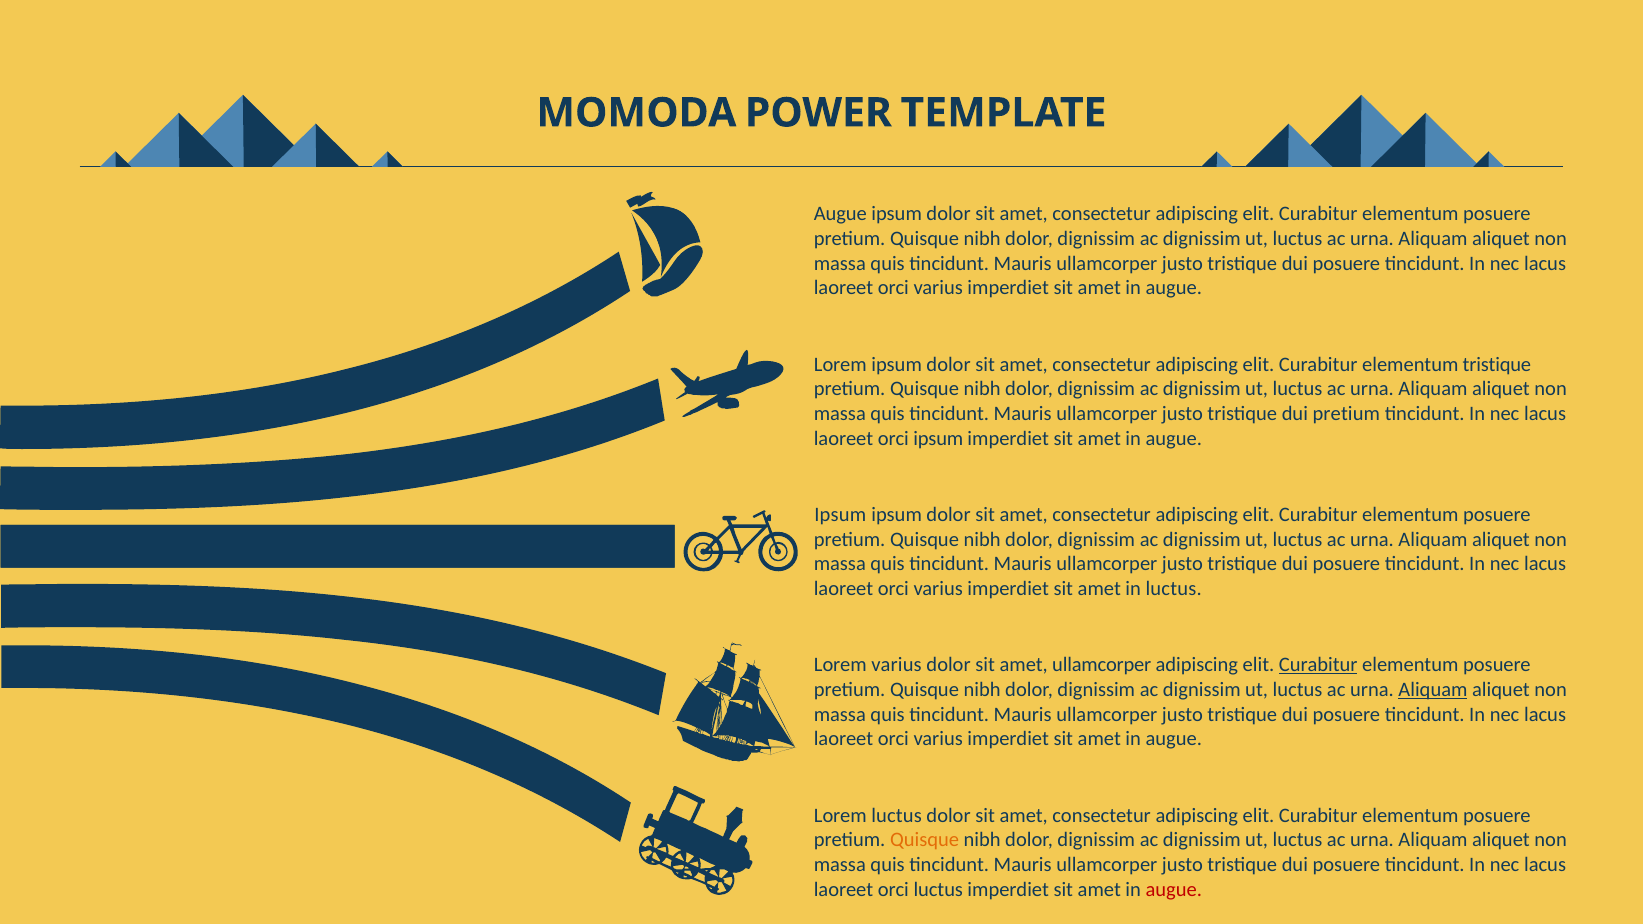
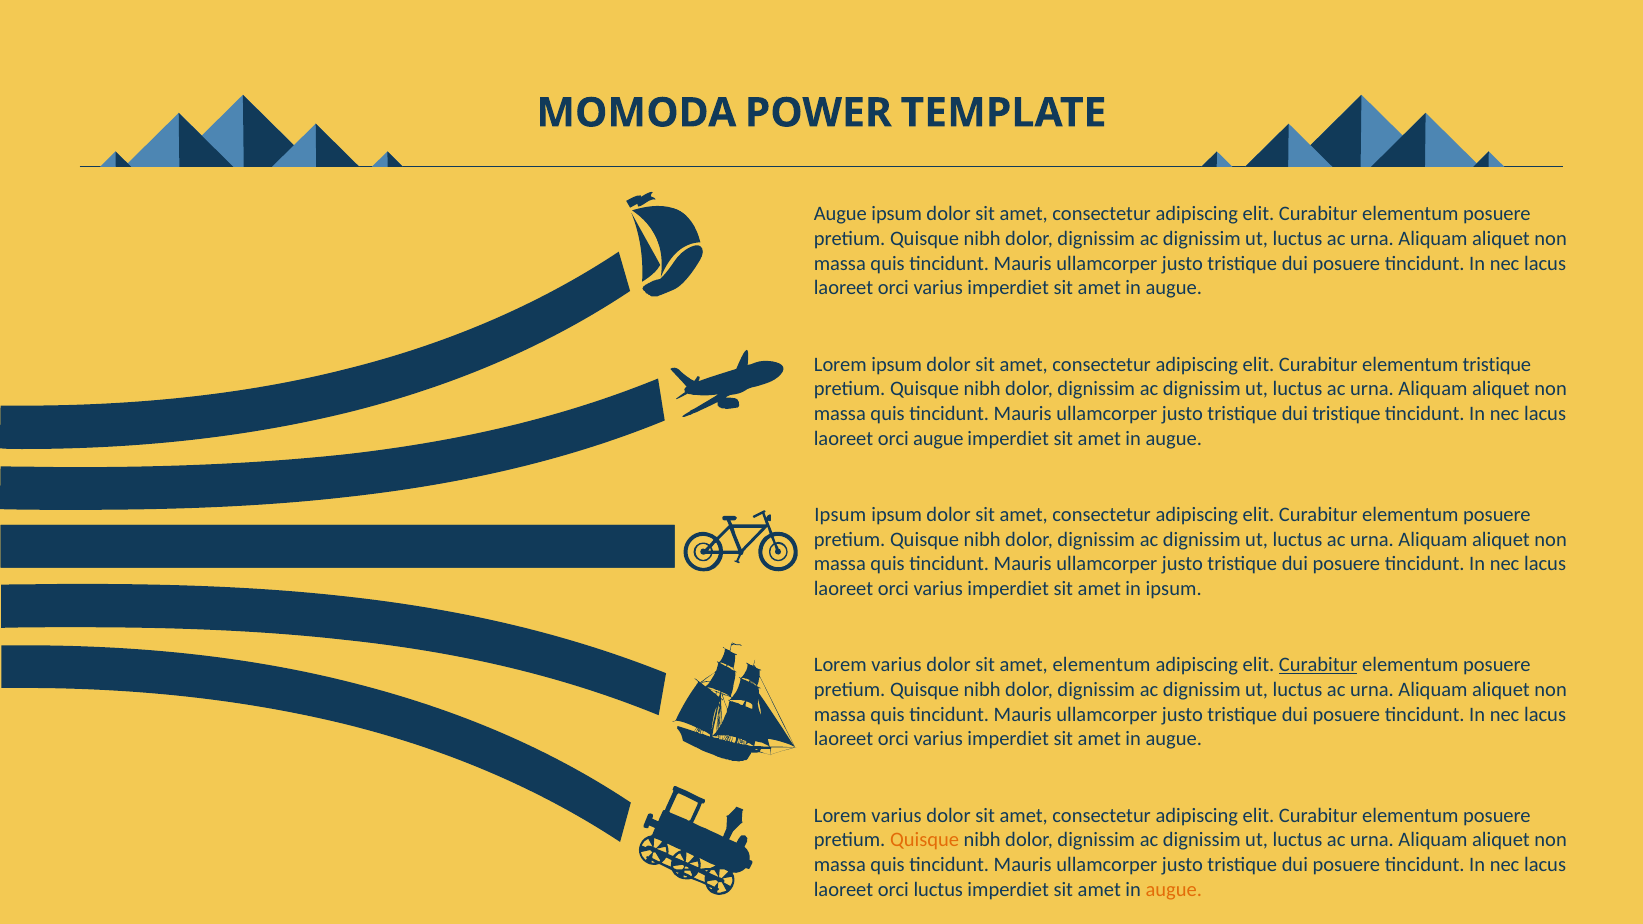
dui pretium: pretium -> tristique
orci ipsum: ipsum -> augue
in luctus: luctus -> ipsum
amet ullamcorper: ullamcorper -> elementum
Aliquam at (1433, 690) underline: present -> none
luctus at (897, 815): luctus -> varius
augue at (1174, 889) colour: red -> orange
